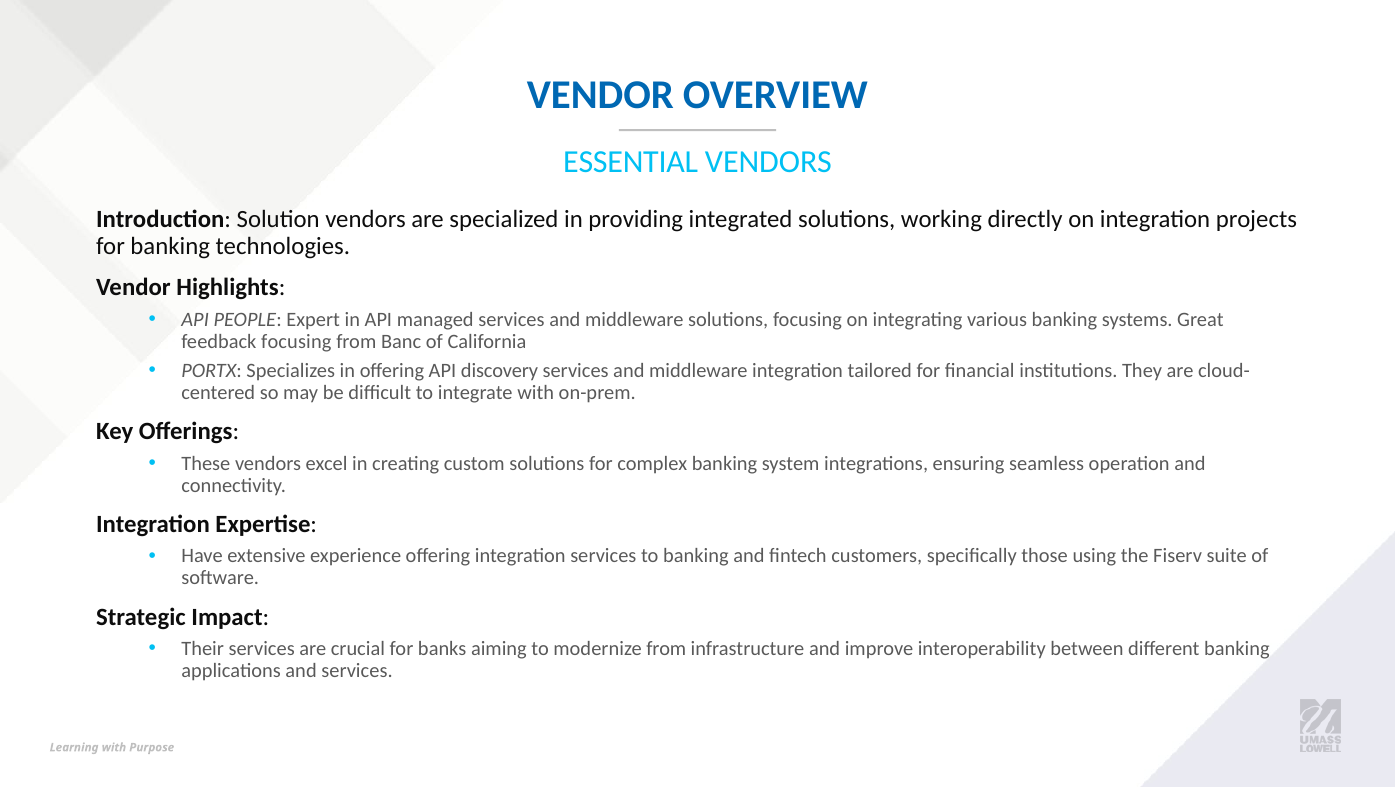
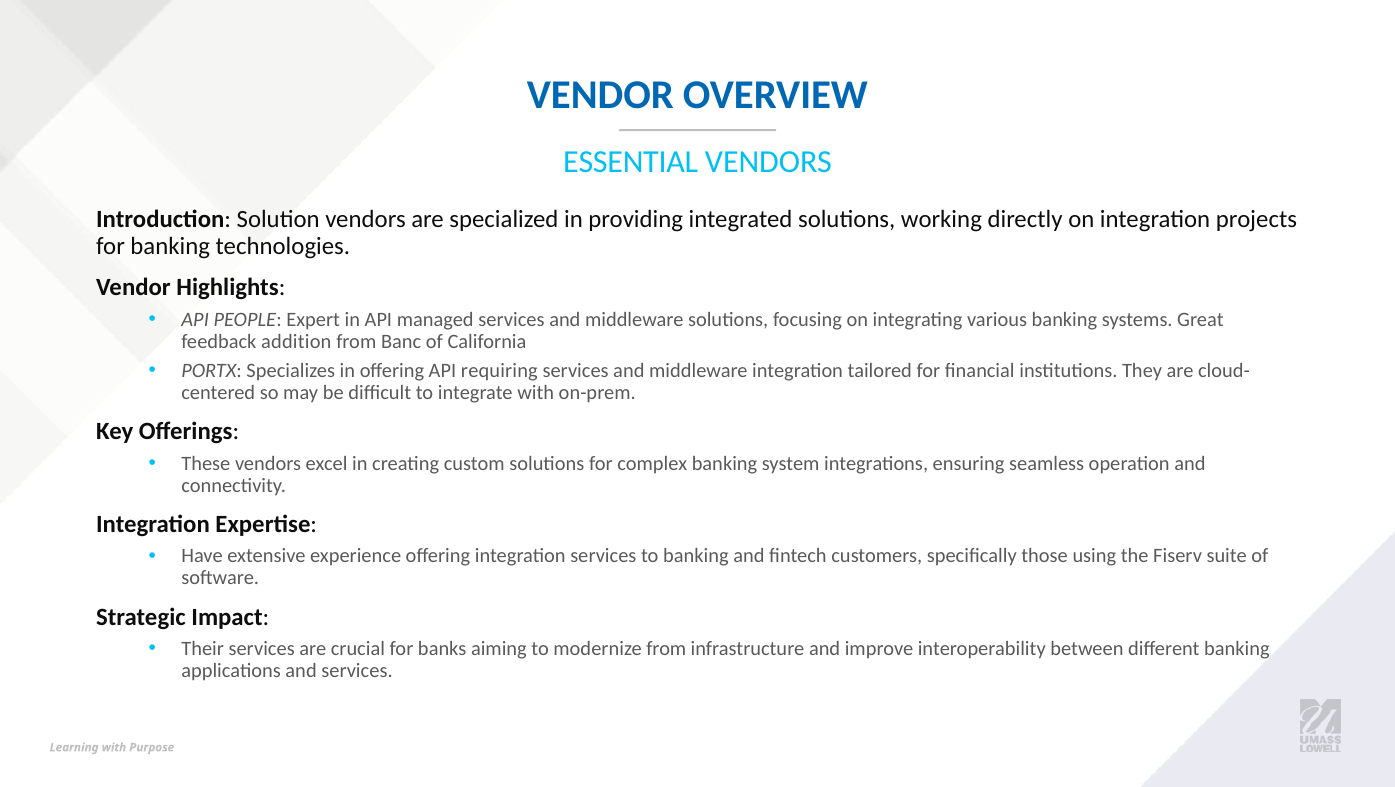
feedback focusing: focusing -> addition
discovery: discovery -> requiring
